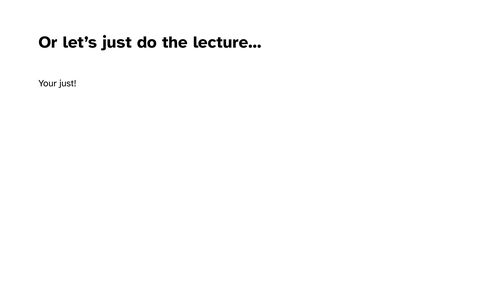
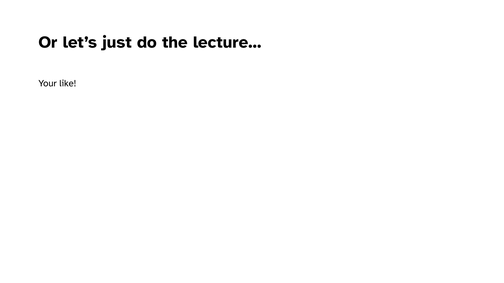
Your just: just -> like
